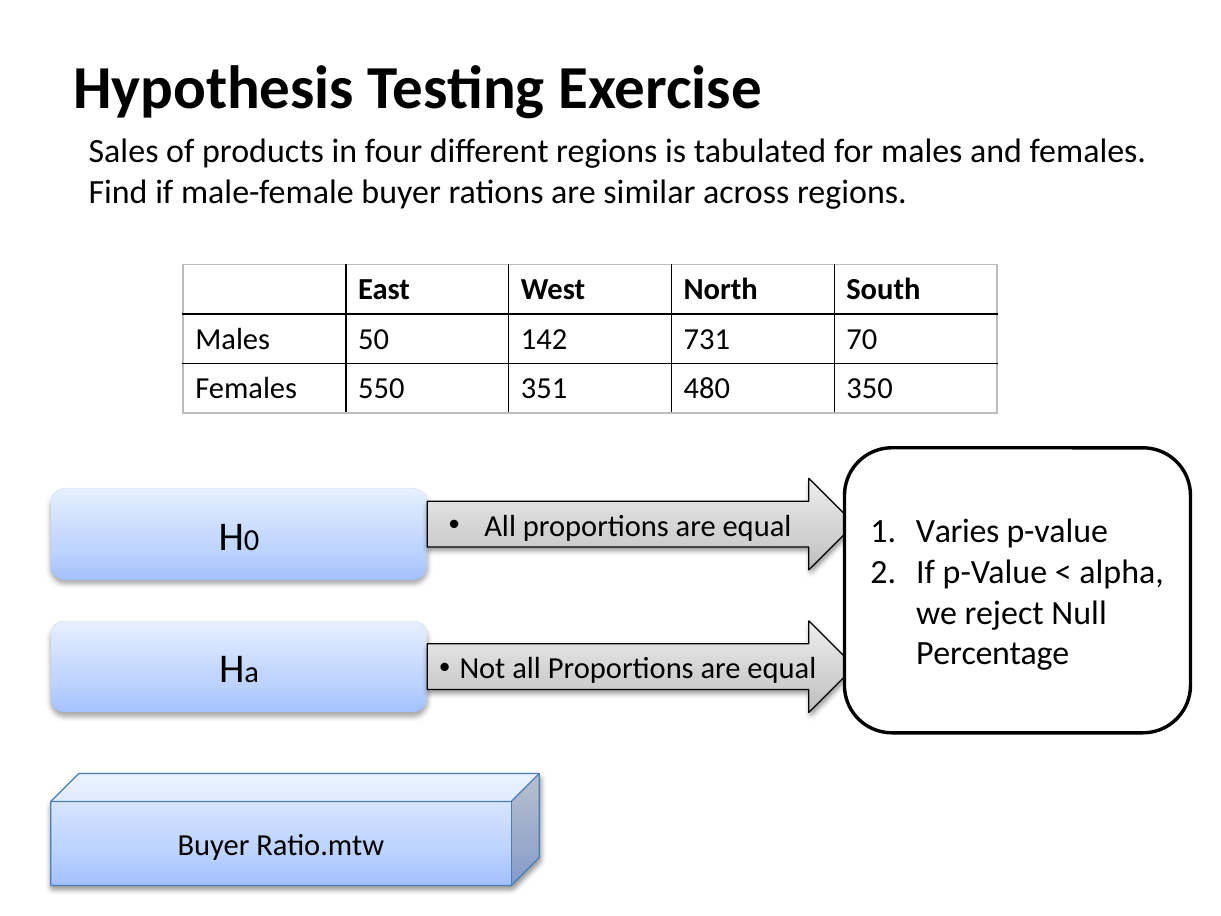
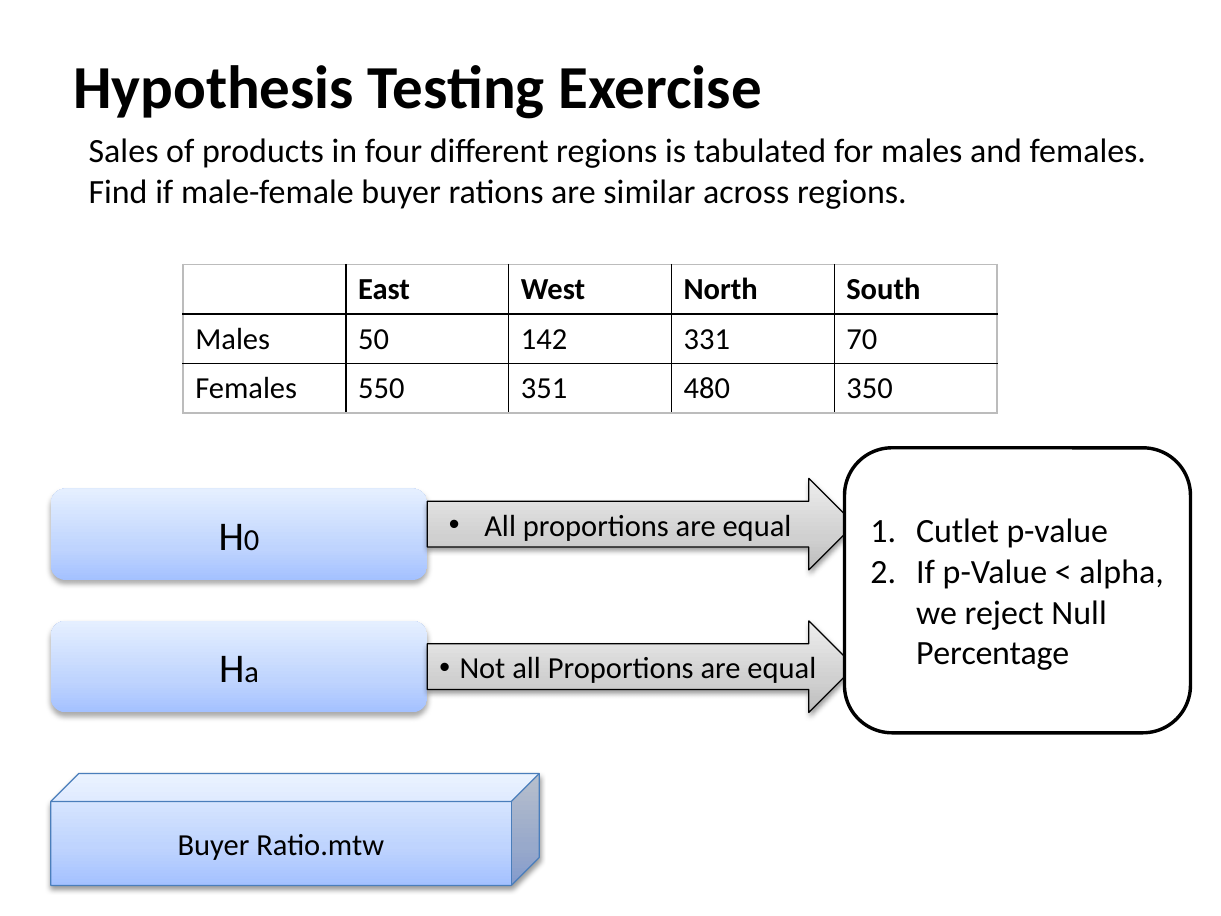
731: 731 -> 331
Varies: Varies -> Cutlet
